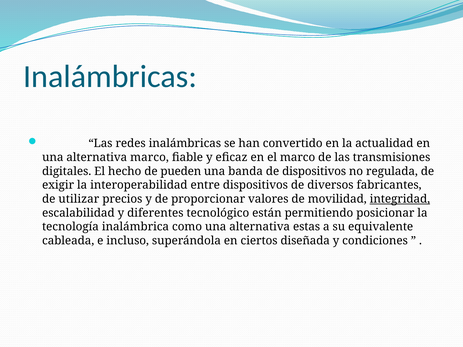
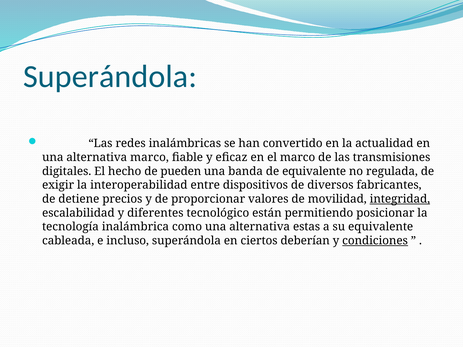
Inalámbricas at (110, 76): Inalámbricas -> Superándola
de dispositivos: dispositivos -> equivalente
utilizar: utilizar -> detiene
diseñada: diseñada -> deberían
condiciones underline: none -> present
